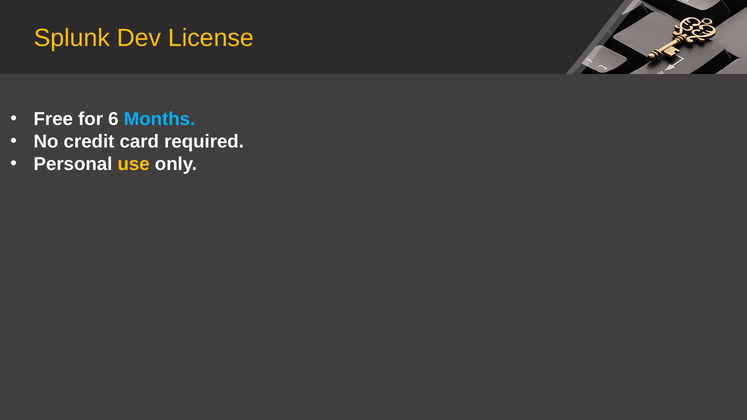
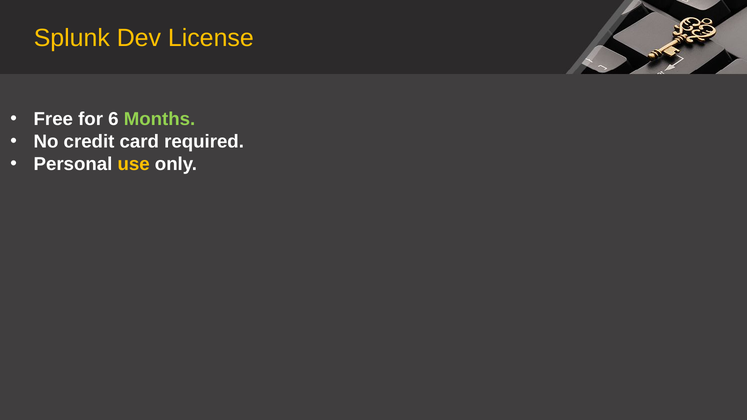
Months colour: light blue -> light green
